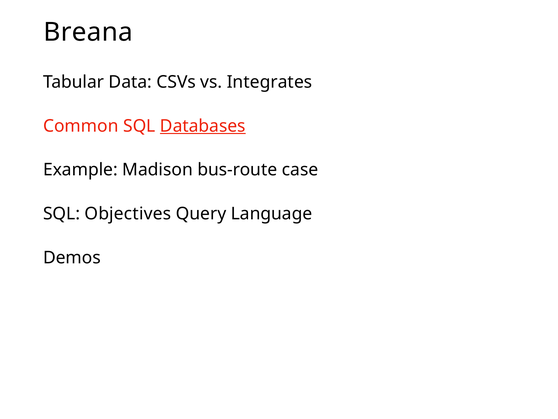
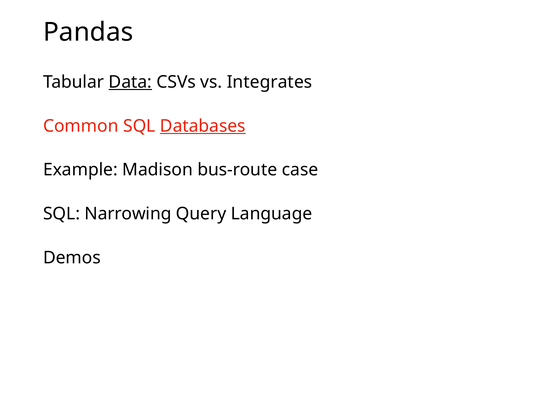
Breana: Breana -> Pandas
Data underline: none -> present
Objectives: Objectives -> Narrowing
